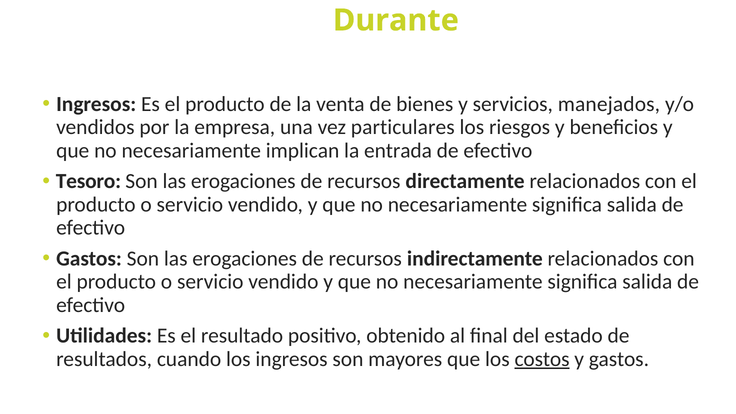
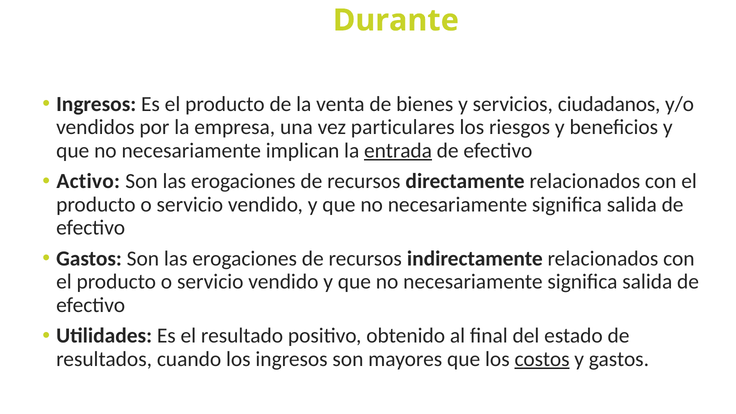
manejados: manejados -> ciudadanos
entrada underline: none -> present
Tesoro: Tesoro -> Activo
